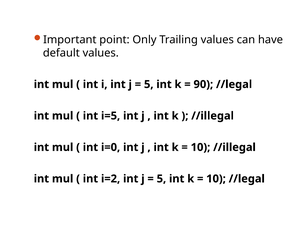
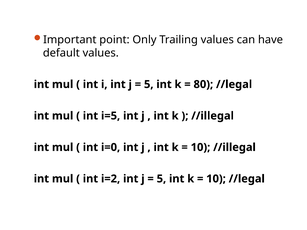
90: 90 -> 80
